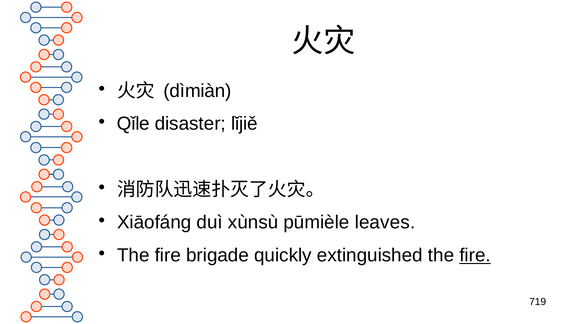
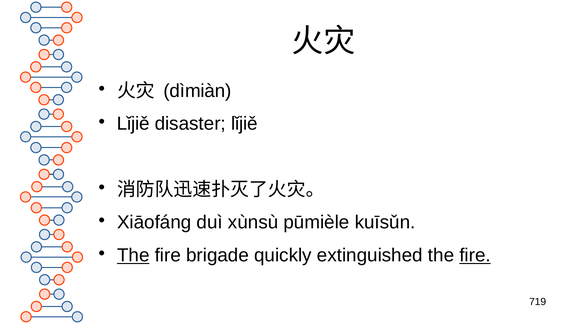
Qǐle at (133, 124): Qǐle -> Lǐjiě
leaves: leaves -> kuīsǔn
The at (133, 255) underline: none -> present
